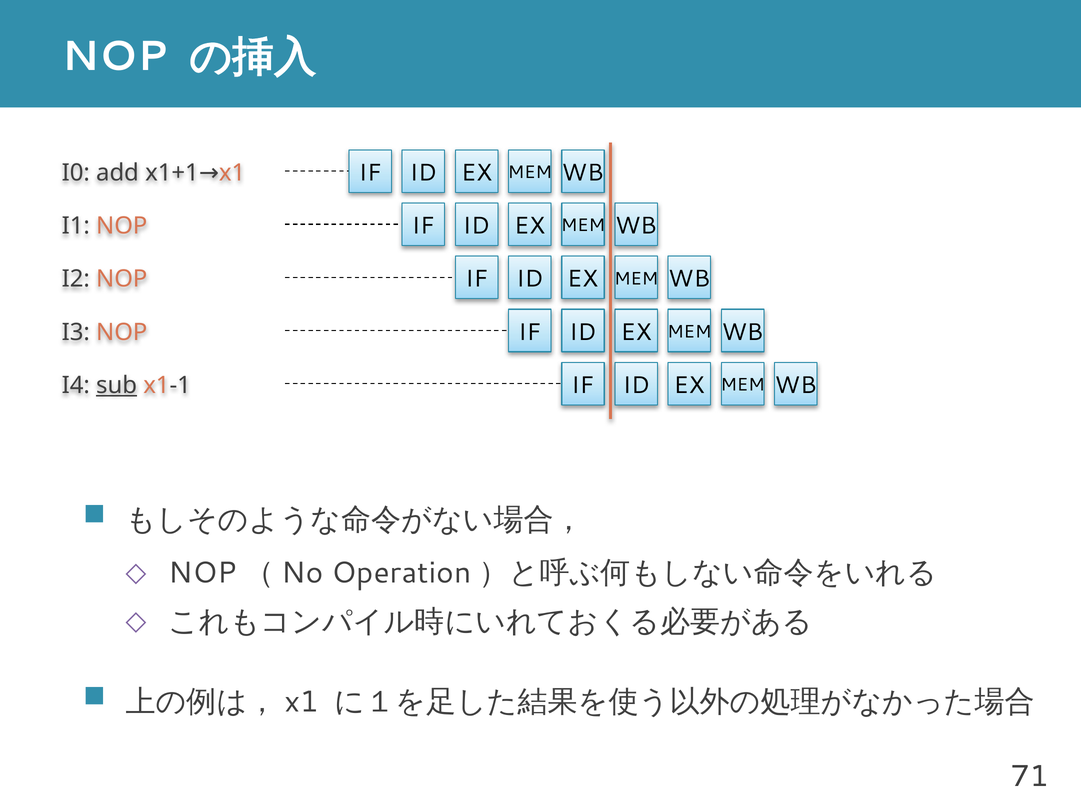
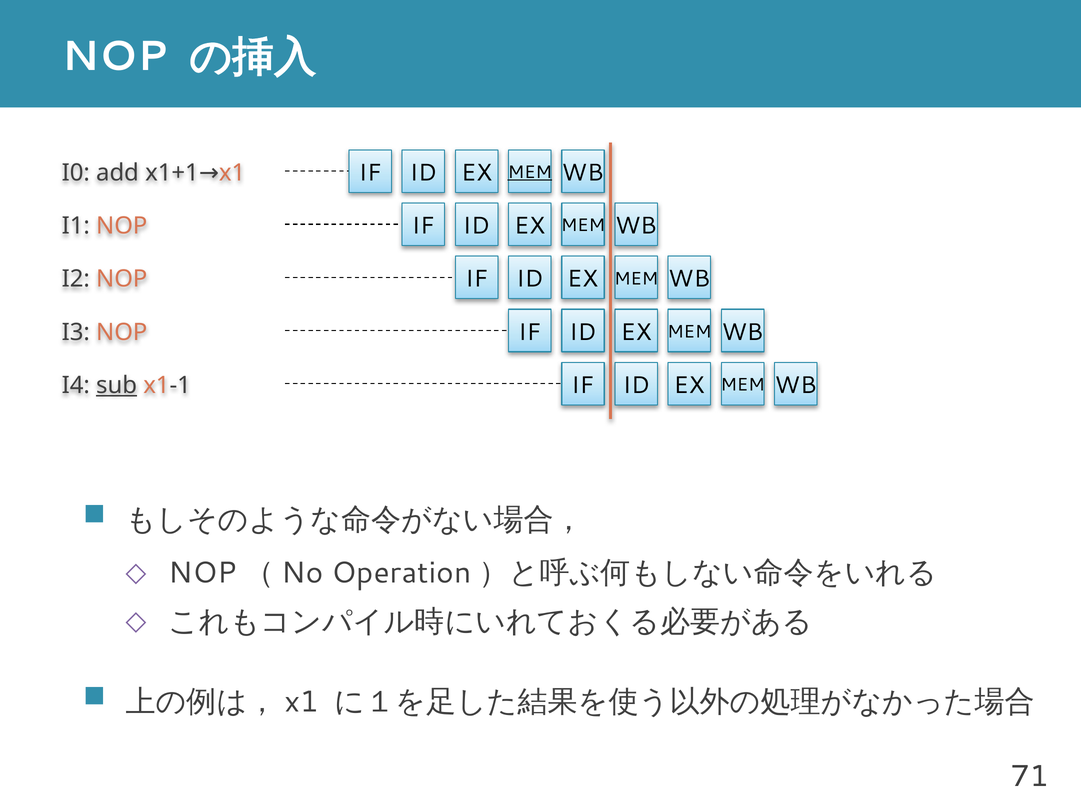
MEM at (530, 173) underline: none -> present
